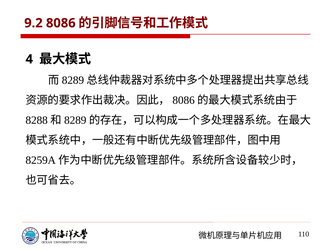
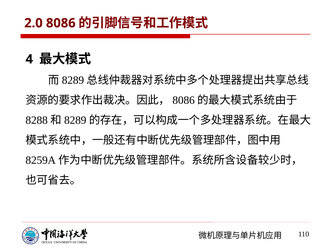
9.2: 9.2 -> 2.0
